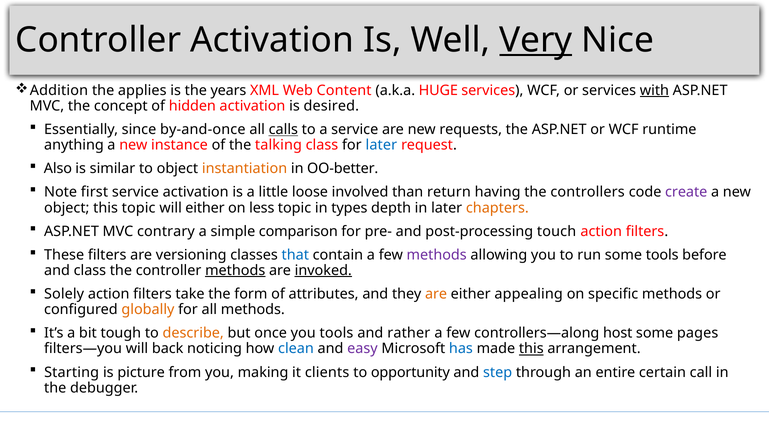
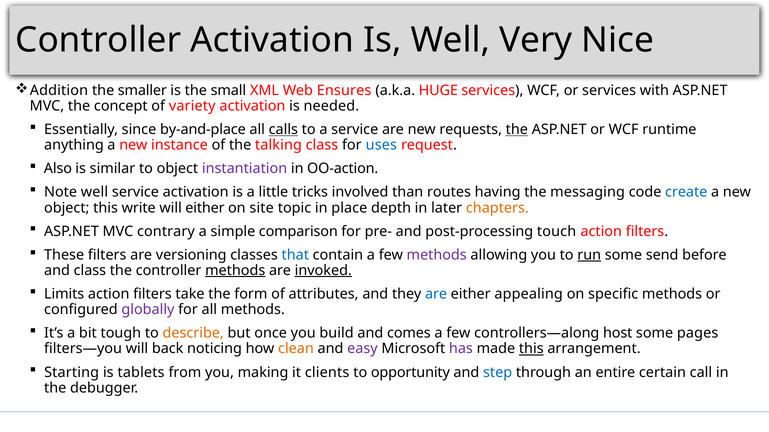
Very underline: present -> none
applies: applies -> smaller
years: years -> small
Content: Content -> Ensures
with underline: present -> none
hidden: hidden -> variety
desired: desired -> needed
by-and-once: by-and-once -> by-and-place
the at (517, 130) underline: none -> present
for later: later -> uses
instantiation colour: orange -> purple
OO-better: OO-better -> OO-action
Note first: first -> well
loose: loose -> tricks
return: return -> routes
controllers: controllers -> messaging
create colour: purple -> blue
this topic: topic -> write
less: less -> site
types: types -> place
run underline: none -> present
some tools: tools -> send
Solely: Solely -> Limits
are at (436, 294) colour: orange -> blue
globally colour: orange -> purple
you tools: tools -> build
rather: rather -> comes
clean colour: blue -> orange
has colour: blue -> purple
picture: picture -> tablets
